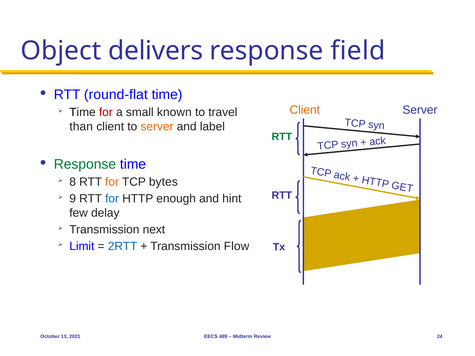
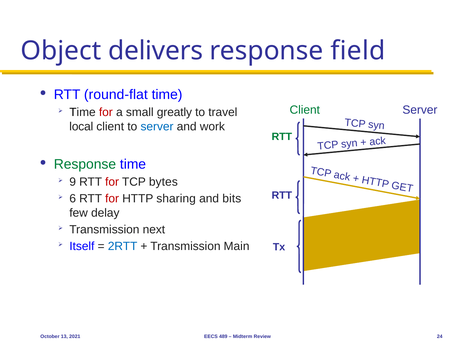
Client at (305, 110) colour: orange -> green
known: known -> greatly
than: than -> local
server at (157, 127) colour: orange -> blue
label: label -> work
8: 8 -> 9
for at (112, 182) colour: orange -> red
9: 9 -> 6
for at (112, 199) colour: blue -> red
enough: enough -> sharing
hint: hint -> bits
Limit: Limit -> Itself
Flow: Flow -> Main
